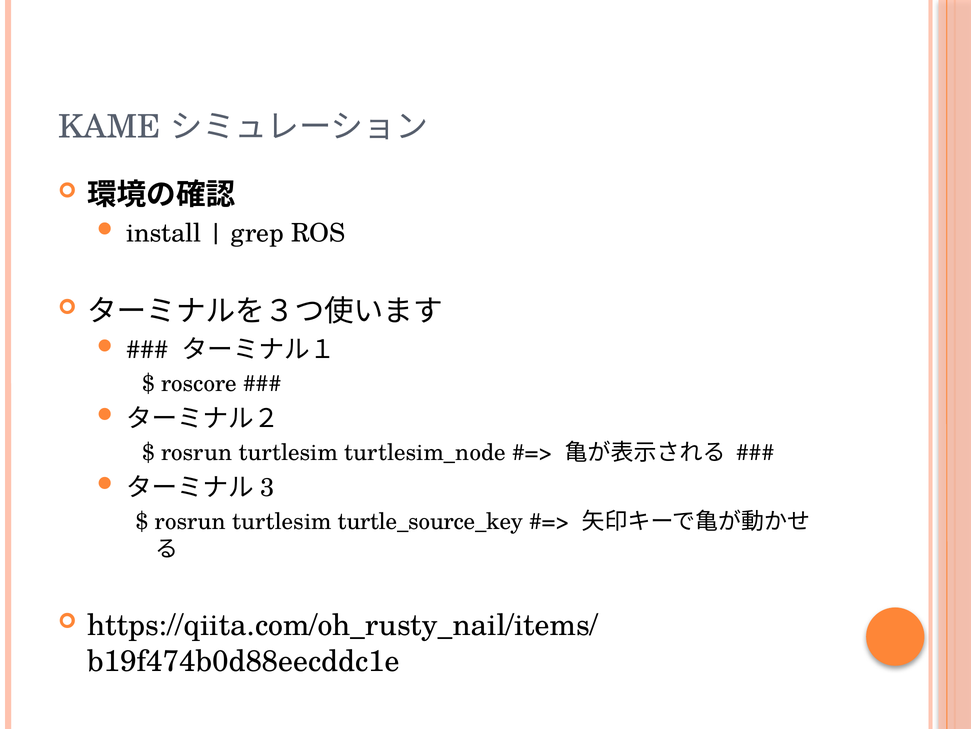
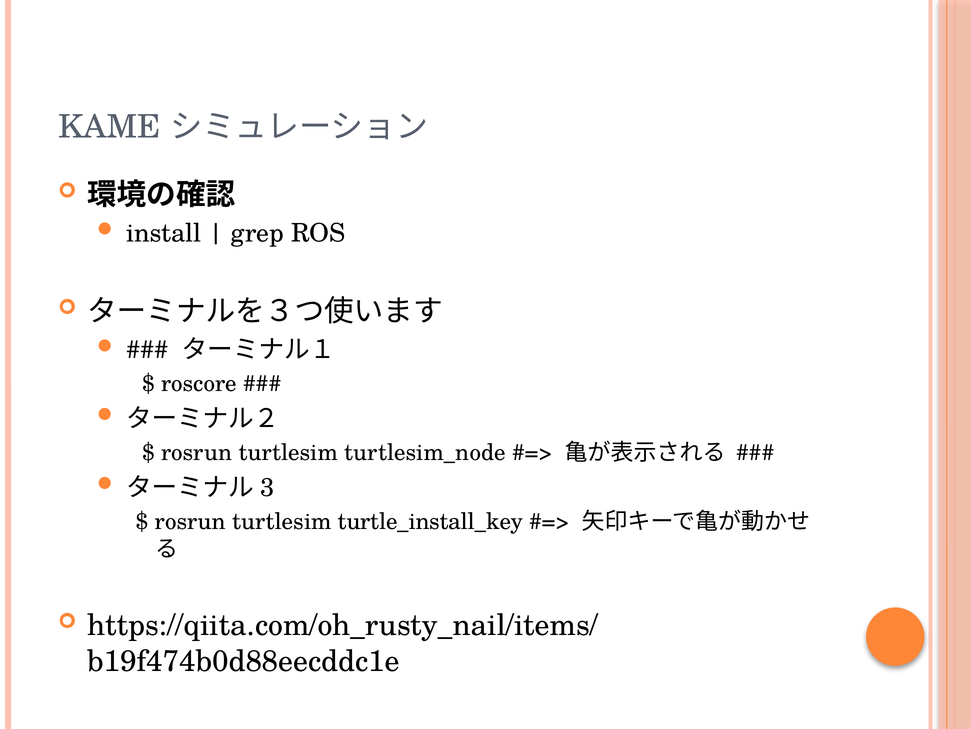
turtle_source_key: turtle_source_key -> turtle_install_key
